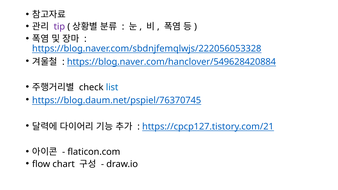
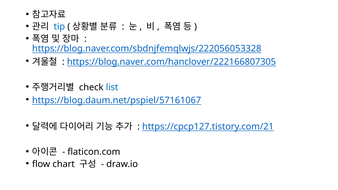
tip colour: purple -> blue
https://blog.naver.com/hanclover/549628420884: https://blog.naver.com/hanclover/549628420884 -> https://blog.naver.com/hanclover/222166807305
https://blog.daum.net/pspiel/76370745: https://blog.daum.net/pspiel/76370745 -> https://blog.daum.net/pspiel/57161067
